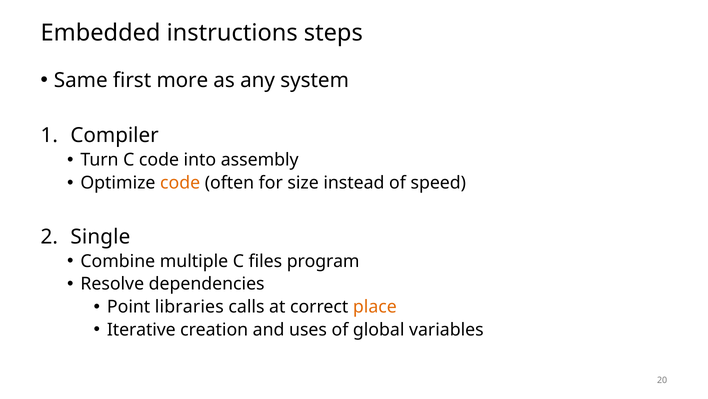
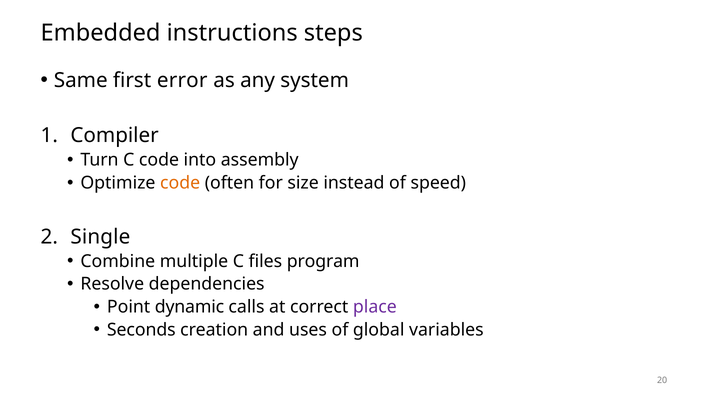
more: more -> error
libraries: libraries -> dynamic
place colour: orange -> purple
Iterative: Iterative -> Seconds
